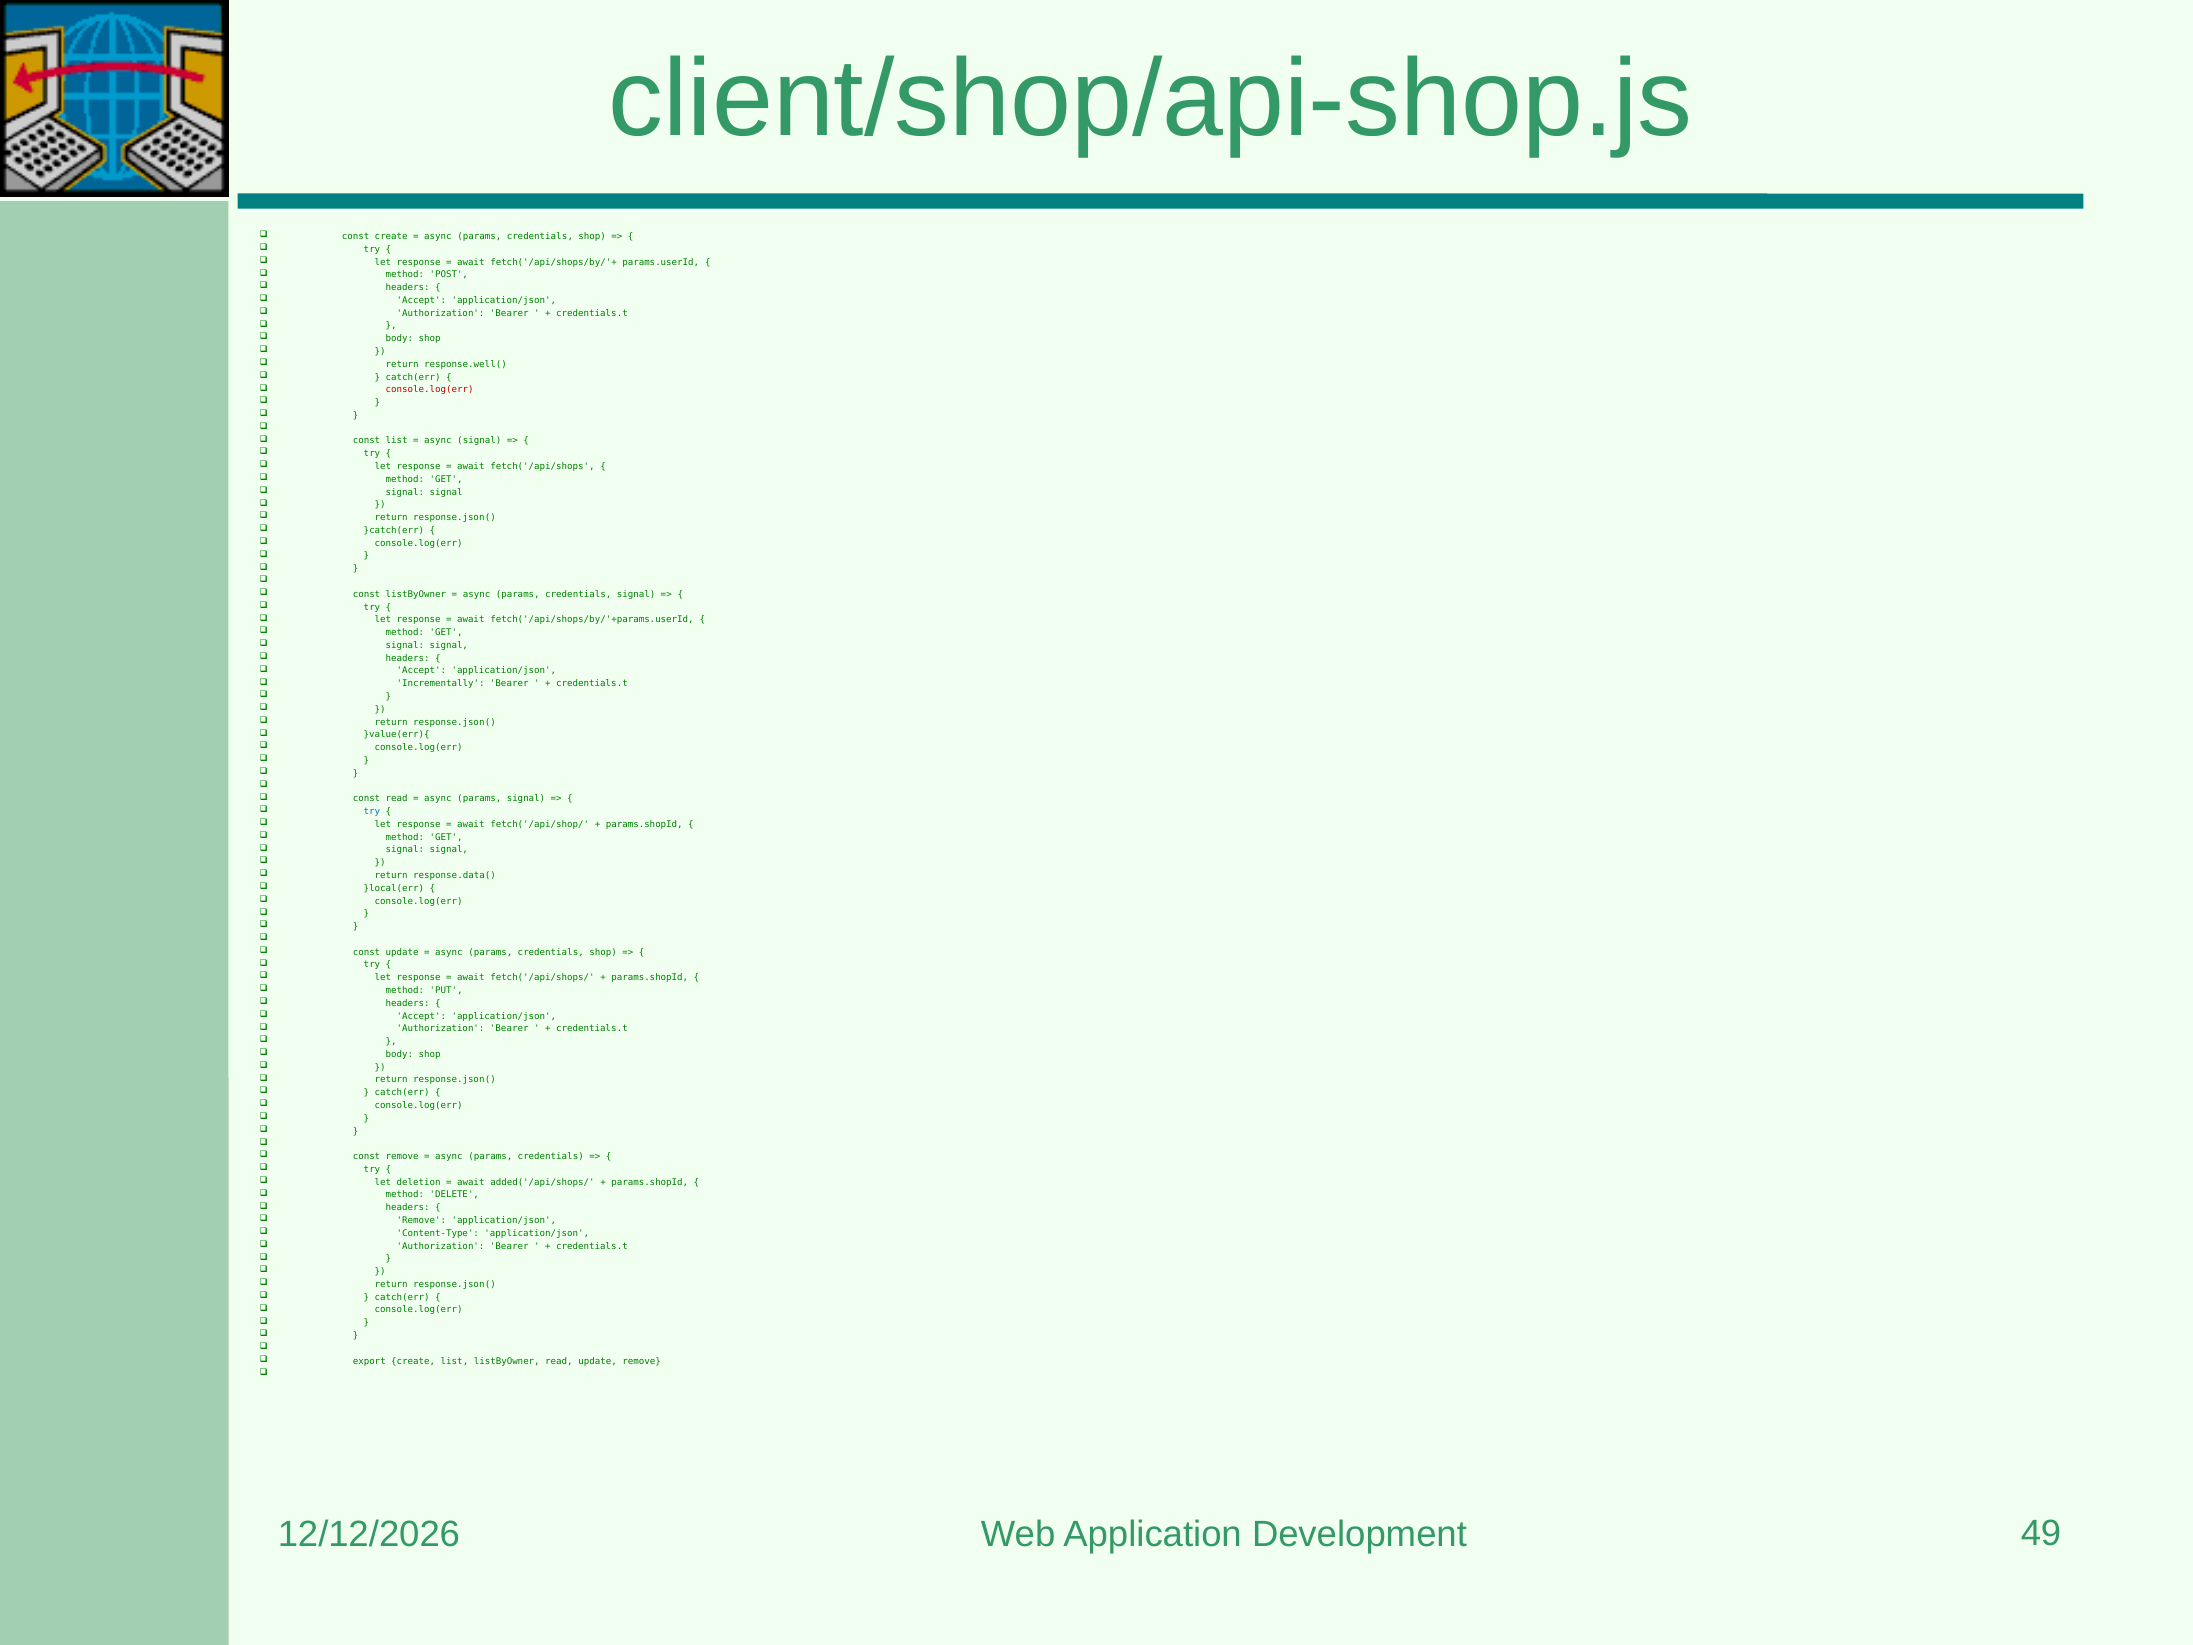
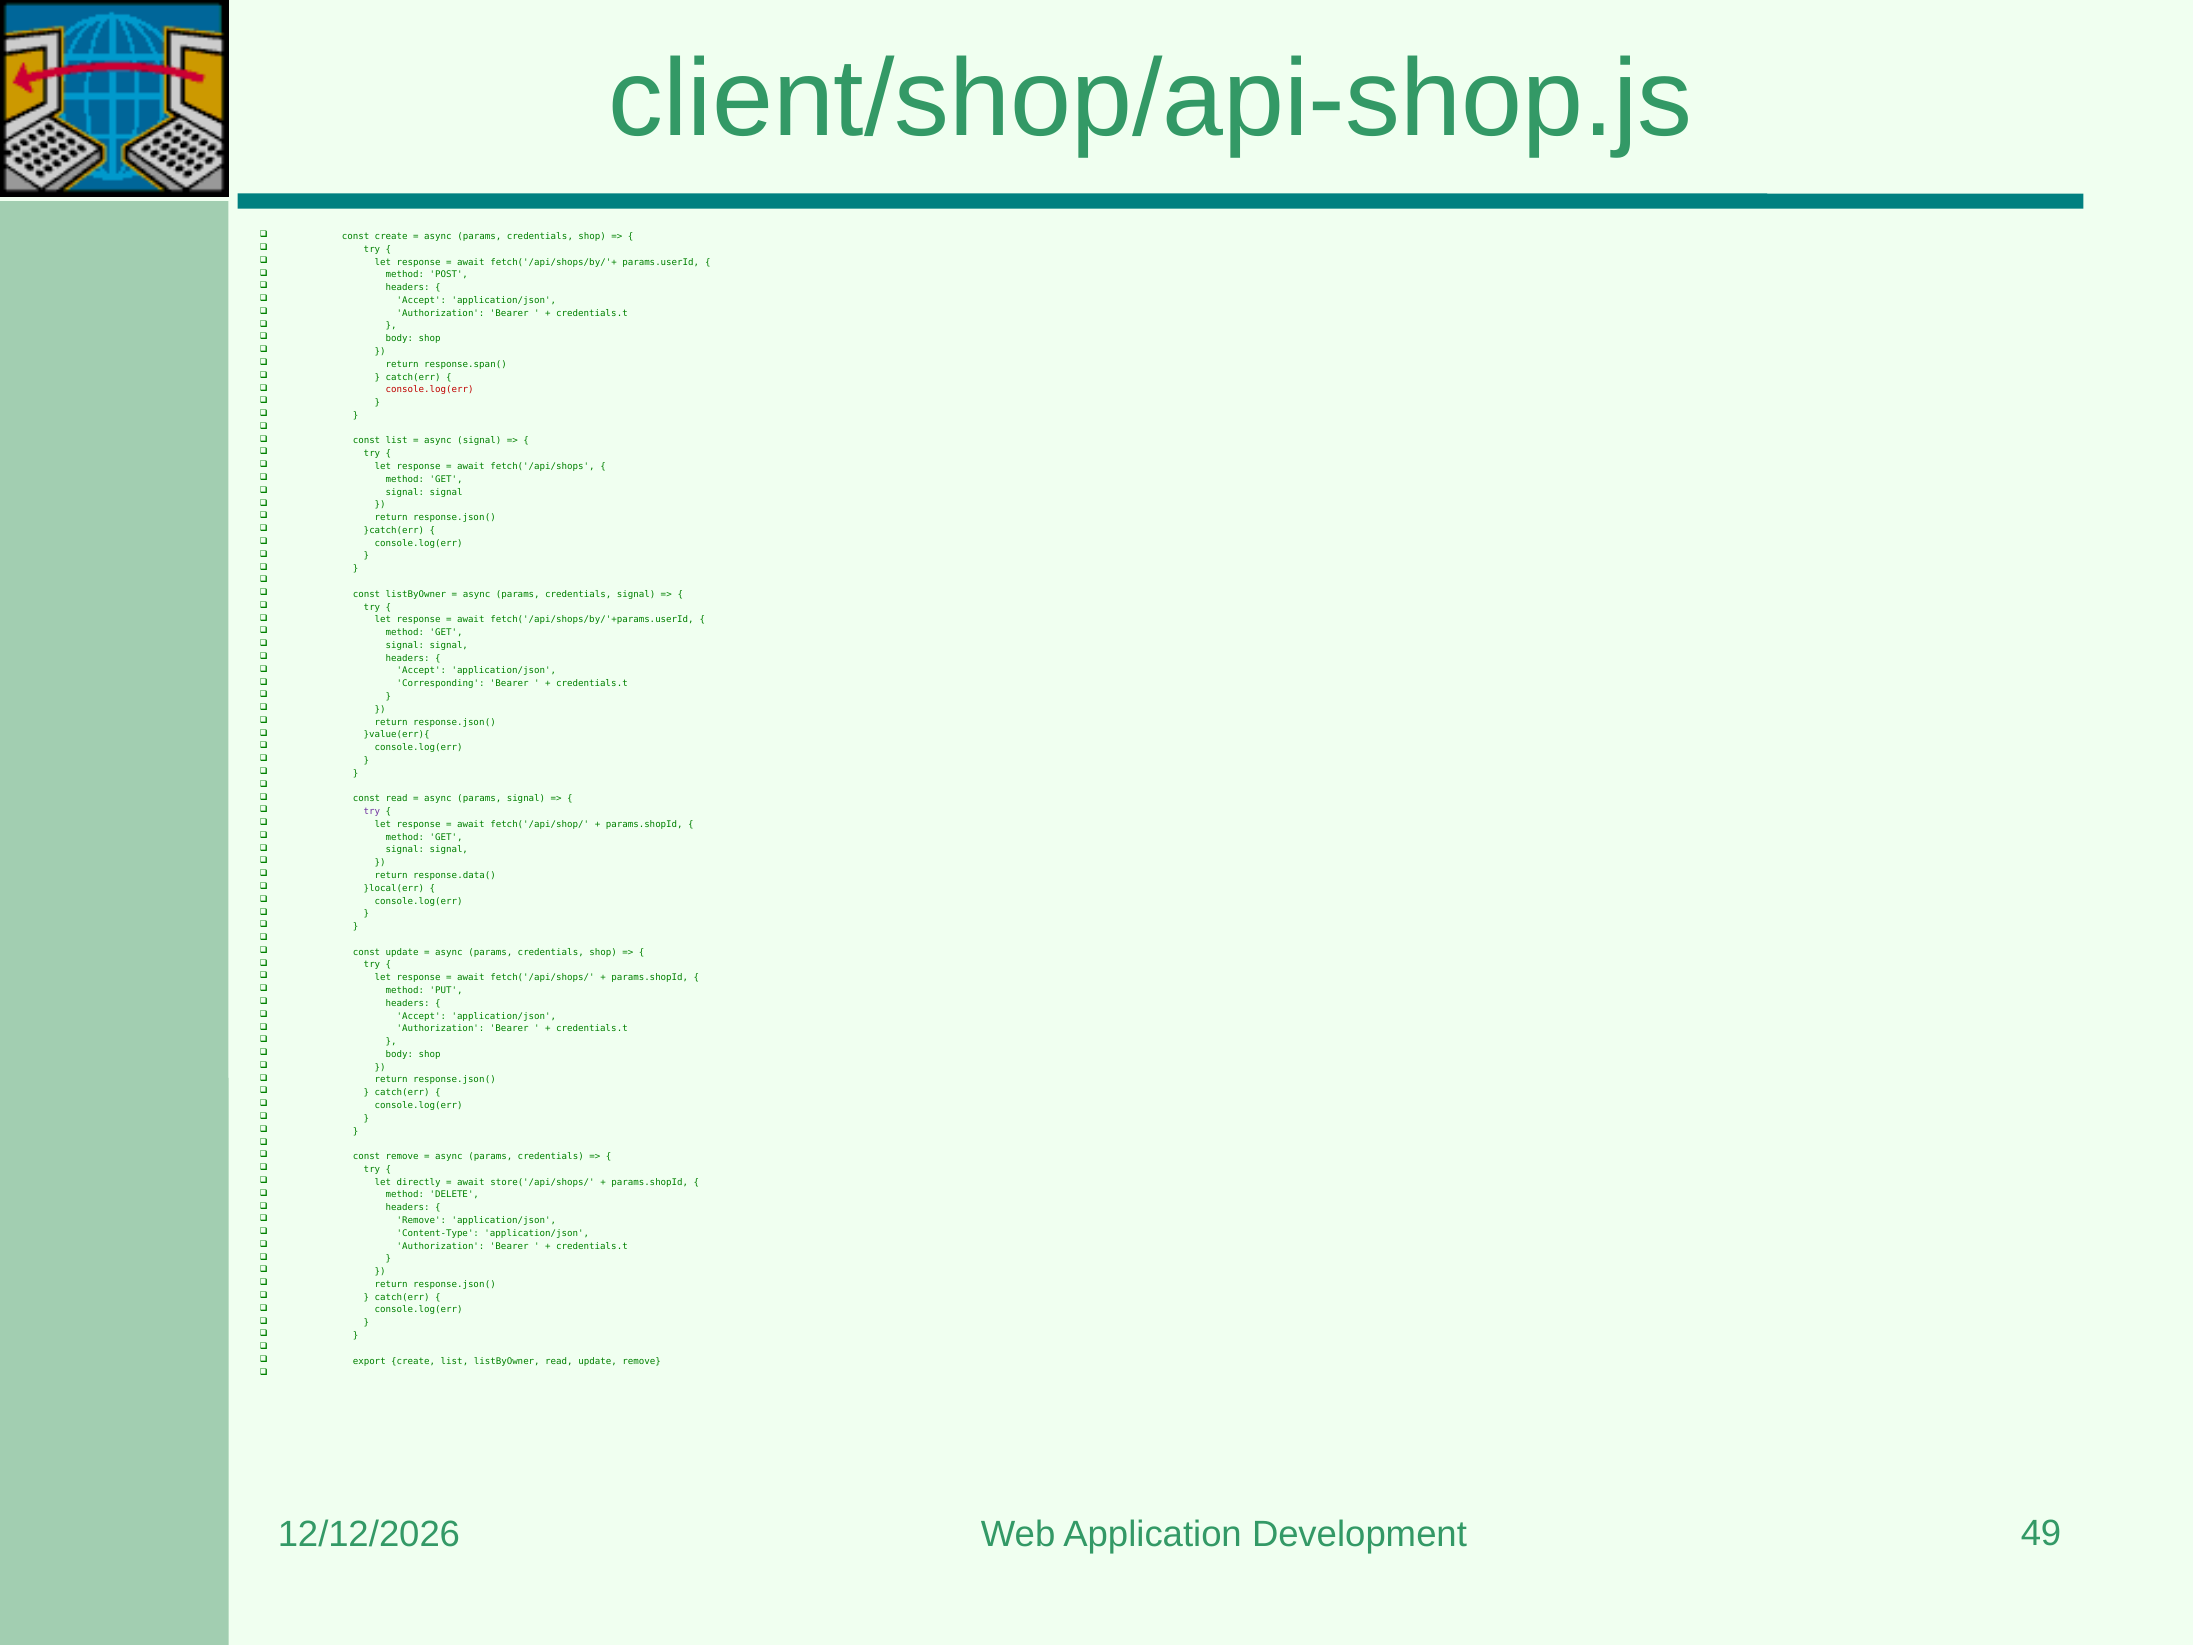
response.well(: response.well( -> response.span(
Incrementally: Incrementally -> Corresponding
try at (372, 811) colour: blue -> purple
deletion: deletion -> directly
added('/api/shops/: added('/api/shops/ -> store('/api/shops/
